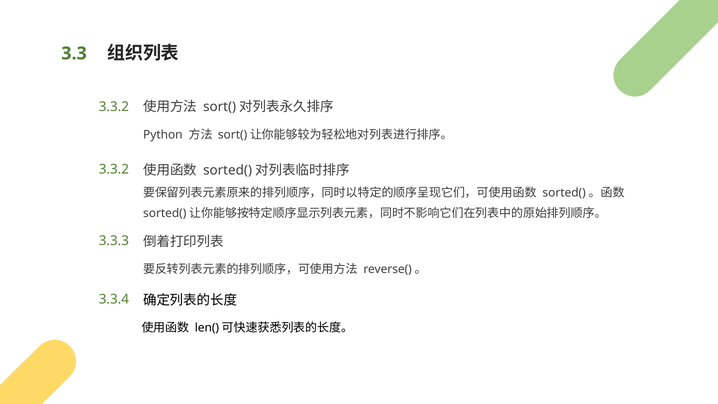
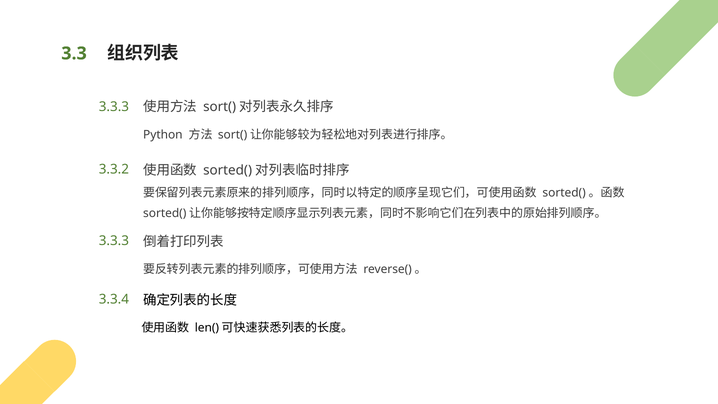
3.3.2 at (114, 107): 3.3.2 -> 3.3.3
